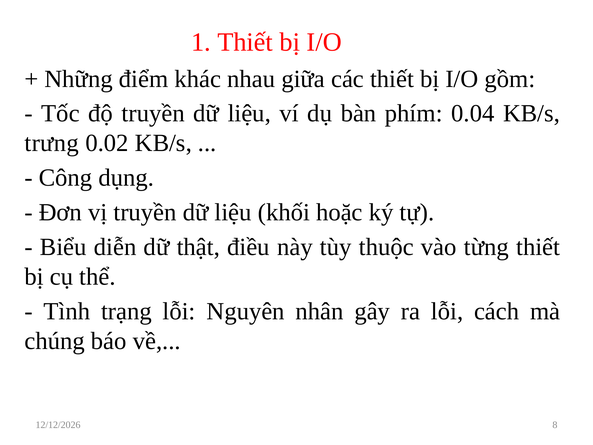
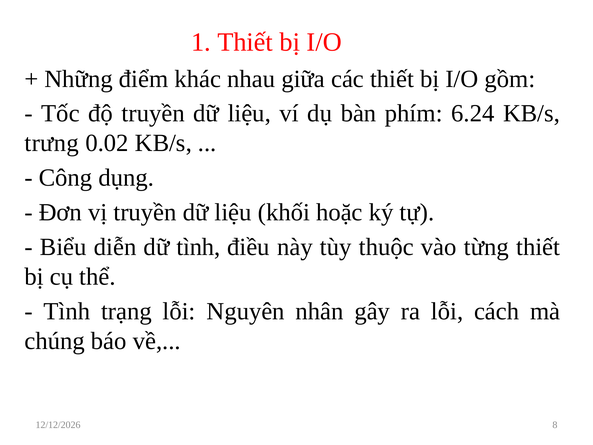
0.04: 0.04 -> 6.24
dữ thật: thật -> tình
